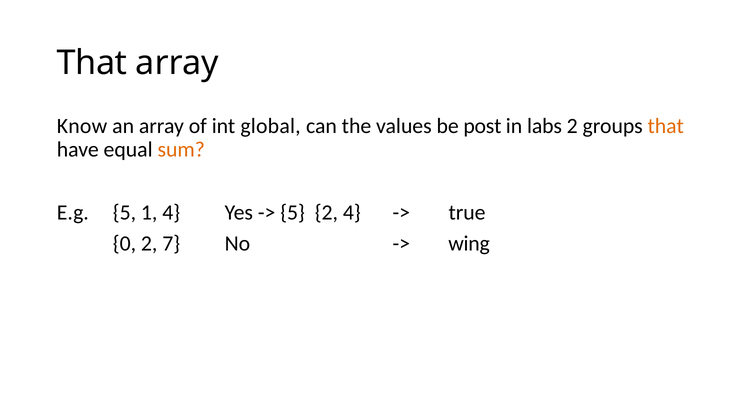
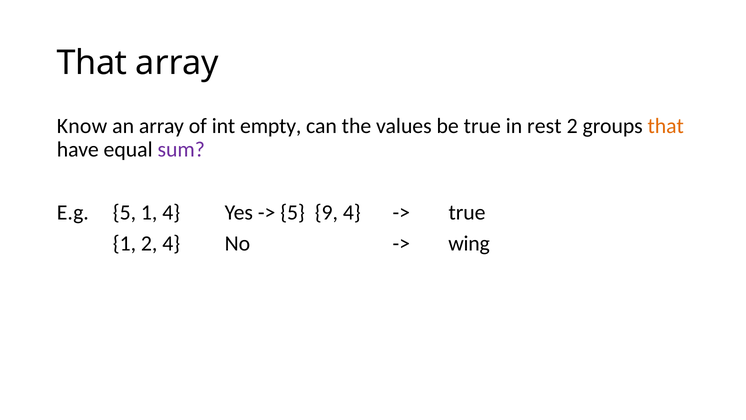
global: global -> empty
be post: post -> true
labs: labs -> rest
sum colour: orange -> purple
5 2: 2 -> 9
0 at (124, 243): 0 -> 1
2 7: 7 -> 4
